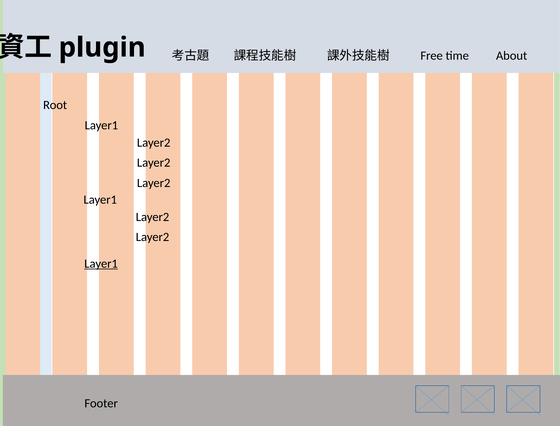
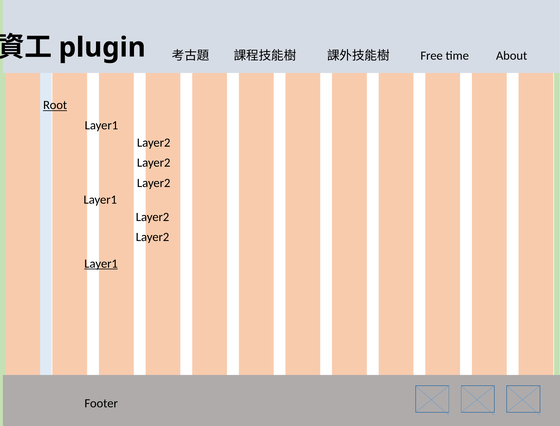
Root underline: none -> present
